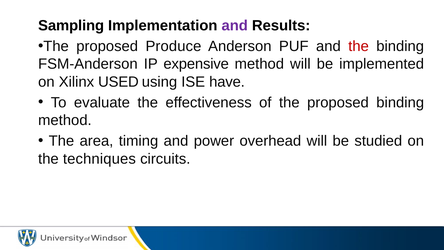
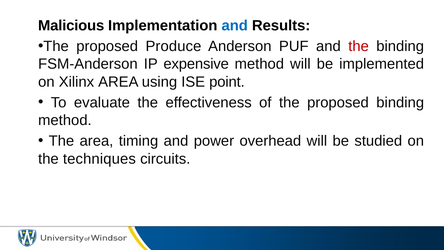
Sampling: Sampling -> Malicious
and at (235, 25) colour: purple -> blue
Xilinx USED: USED -> AREA
have: have -> point
